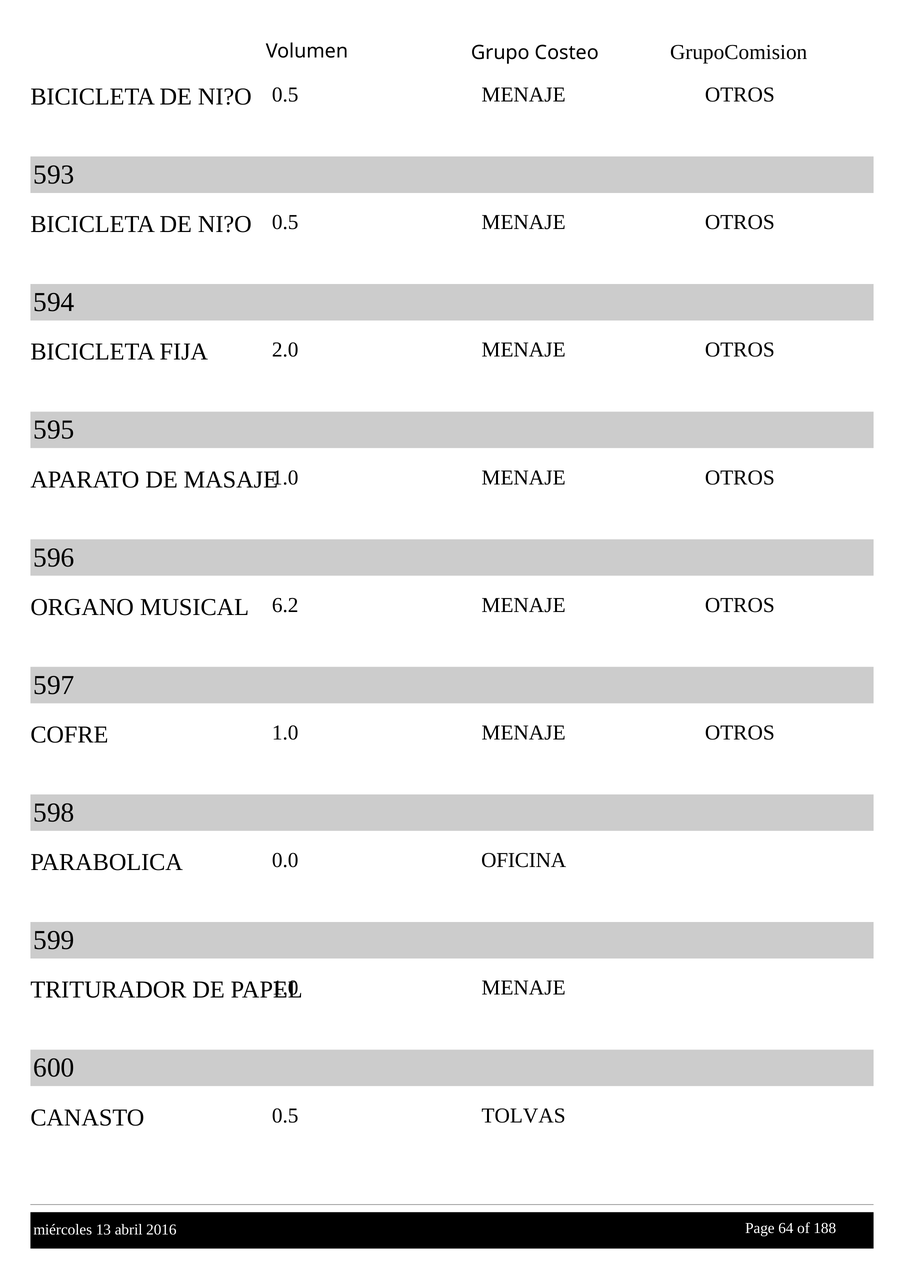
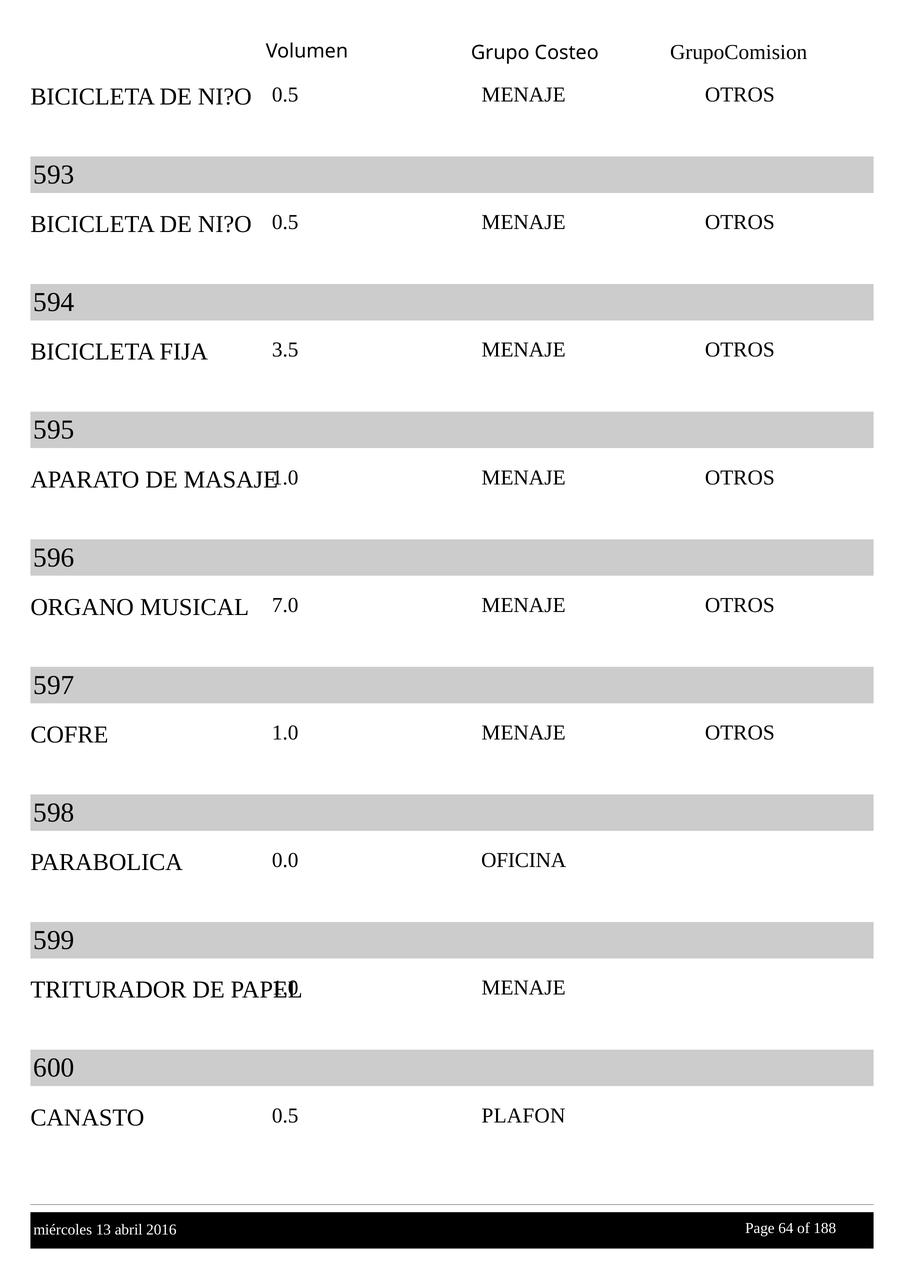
2.0: 2.0 -> 3.5
6.2: 6.2 -> 7.0
TOLVAS: TOLVAS -> PLAFON
